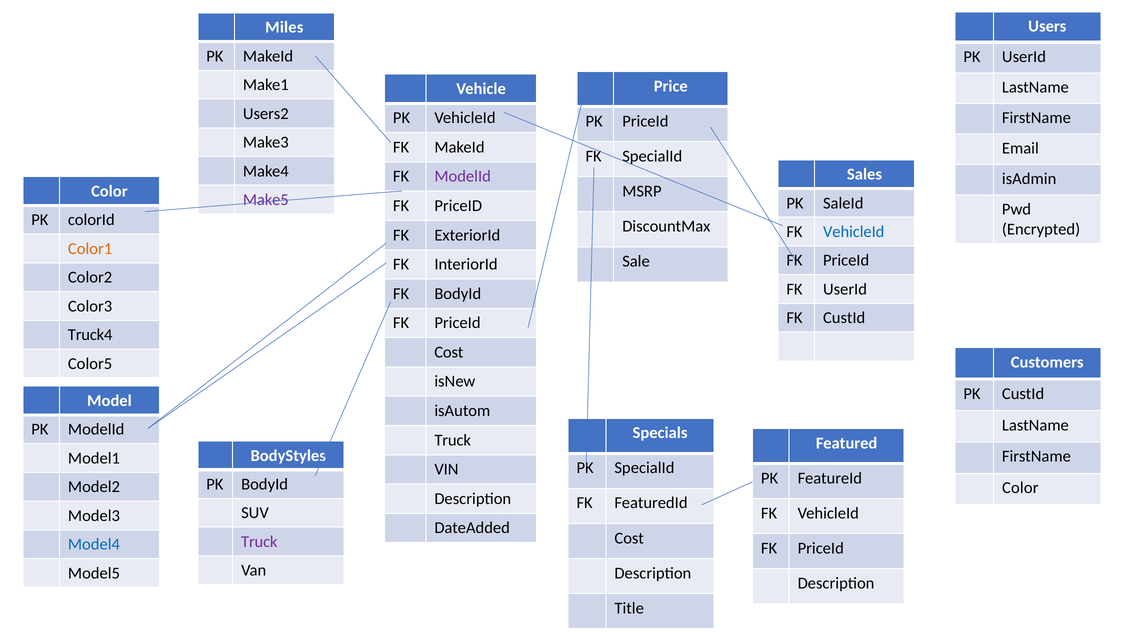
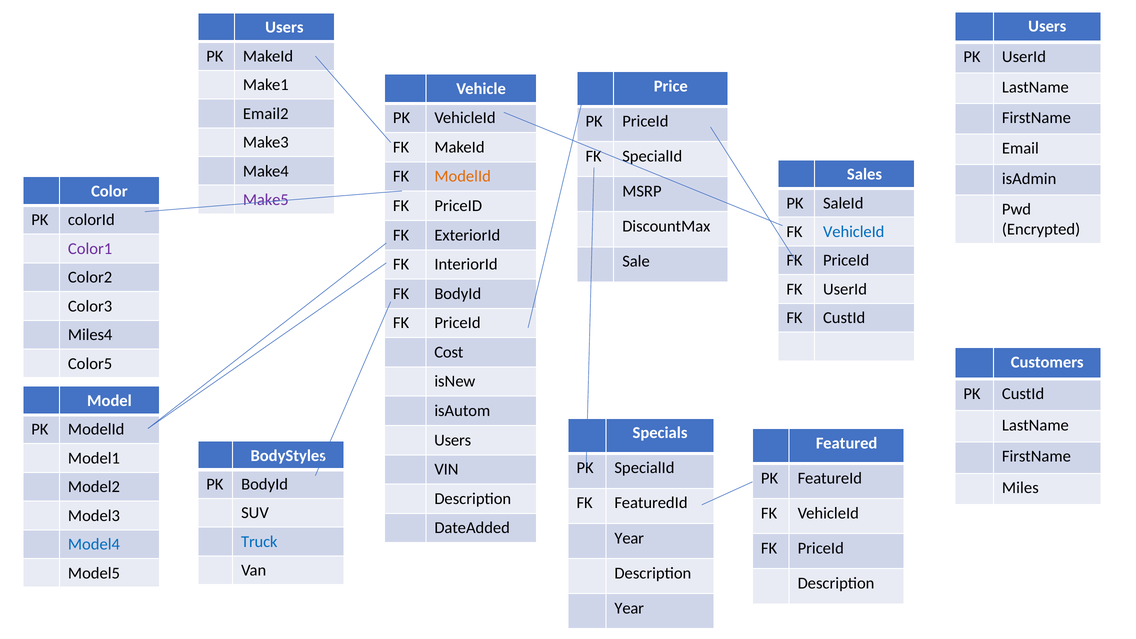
Miles at (284, 27): Miles -> Users
Users2: Users2 -> Email2
ModelId at (463, 177) colour: purple -> orange
Color1 colour: orange -> purple
Truck4: Truck4 -> Miles4
Truck at (453, 440): Truck -> Users
Color at (1020, 488): Color -> Miles
Cost at (629, 538): Cost -> Year
Truck at (259, 542) colour: purple -> blue
Title at (629, 608): Title -> Year
